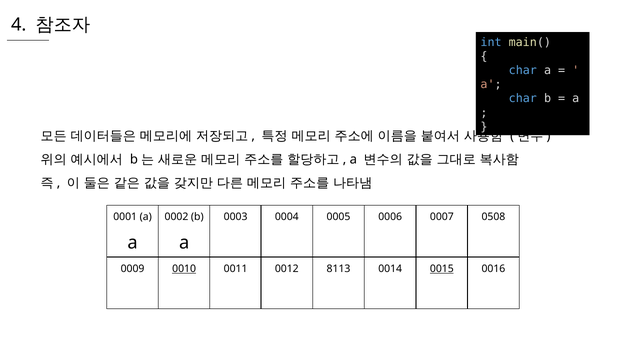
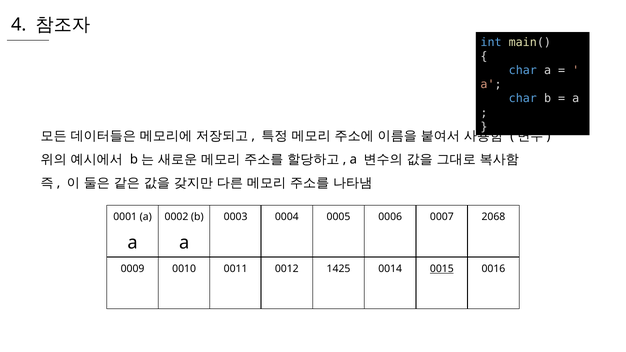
0508: 0508 -> 2068
0010 underline: present -> none
8113: 8113 -> 1425
